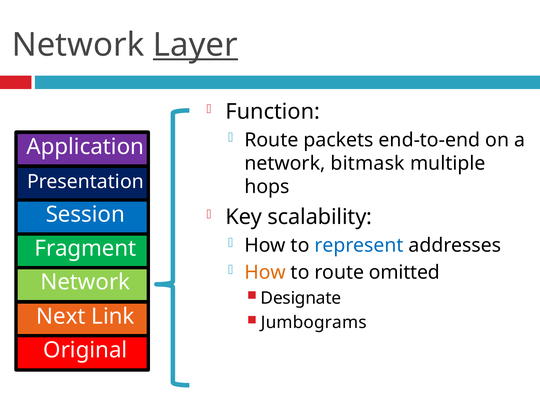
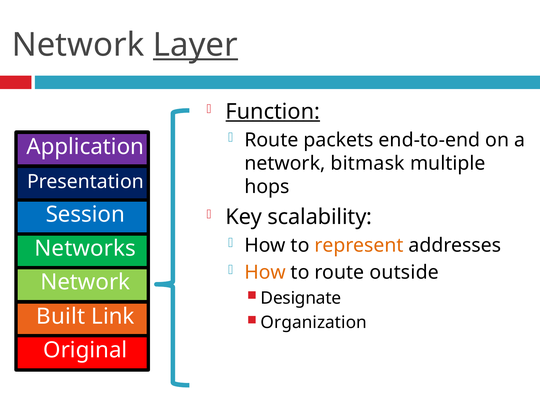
Function underline: none -> present
represent colour: blue -> orange
Fragment: Fragment -> Networks
omitted: omitted -> outside
Next: Next -> Built
Jumbograms: Jumbograms -> Organization
